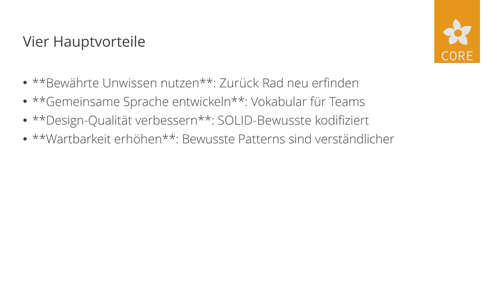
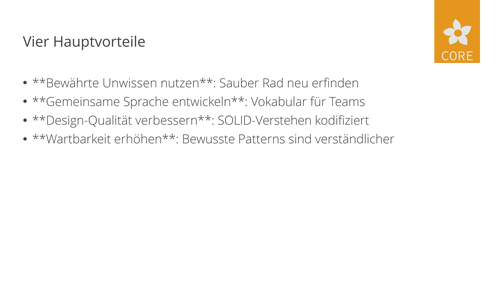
Zurück: Zurück -> Sauber
SOLID-Bewusste: SOLID-Bewusste -> SOLID-Verstehen
